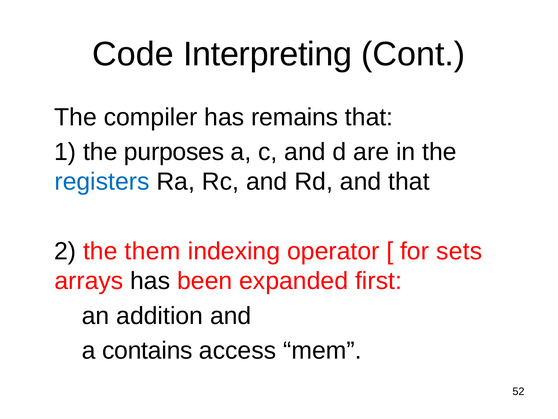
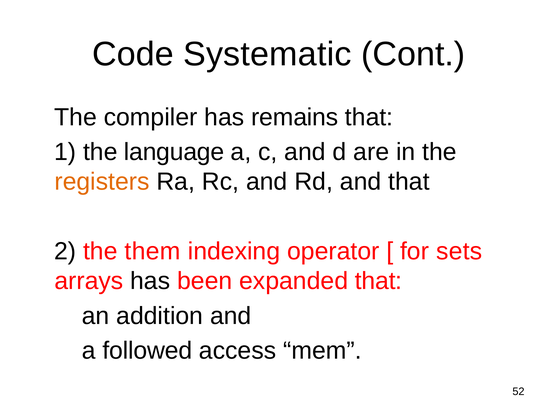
Interpreting: Interpreting -> Systematic
purposes: purposes -> language
registers colour: blue -> orange
expanded first: first -> that
contains: contains -> followed
